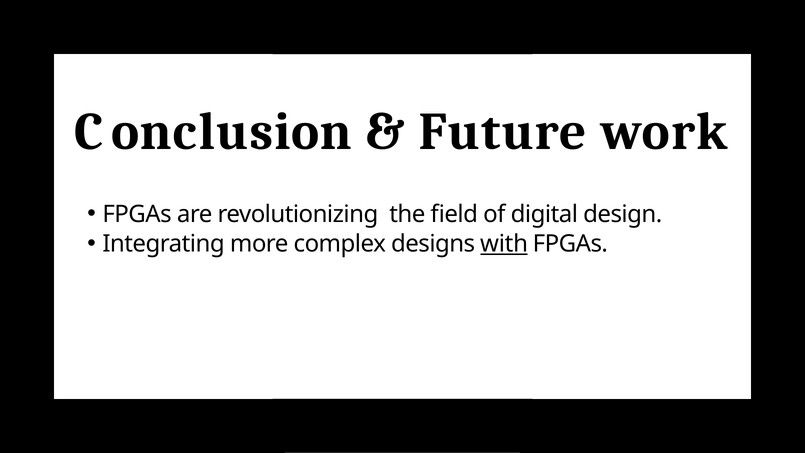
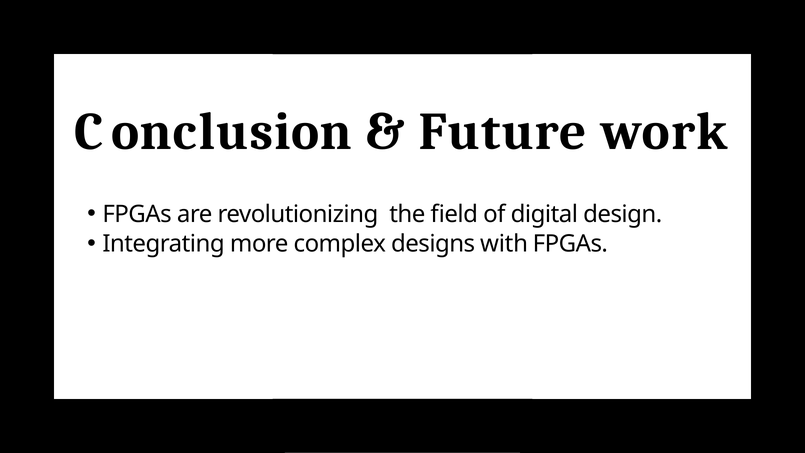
with underline: present -> none
